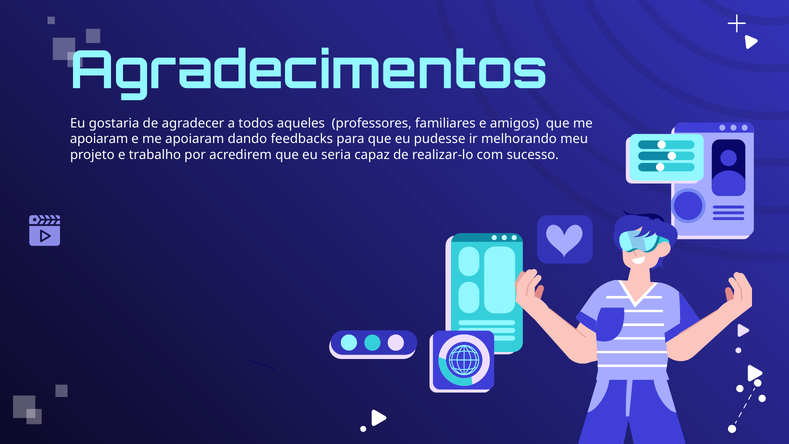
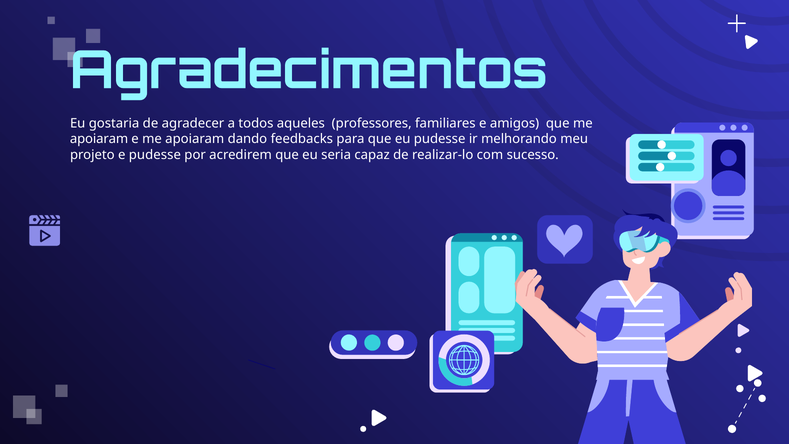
e trabalho: trabalho -> pudesse
